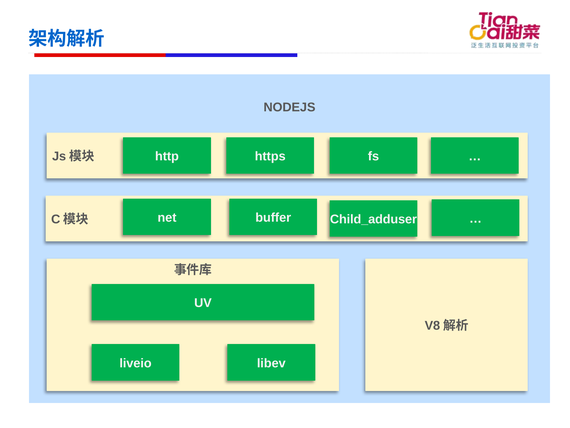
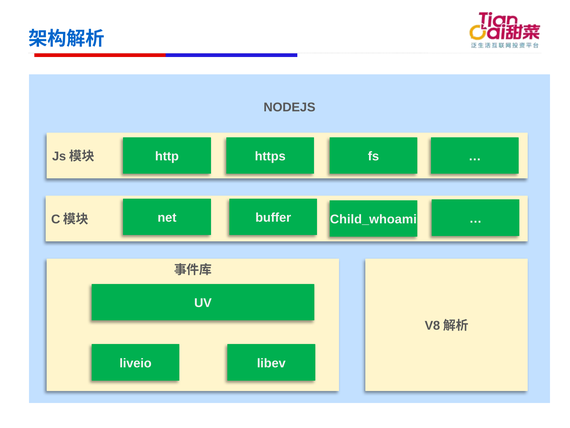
Child_adduser: Child_adduser -> Child_whoami
